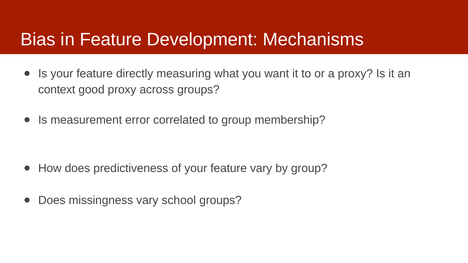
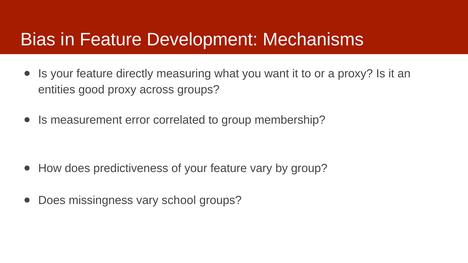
context: context -> entities
